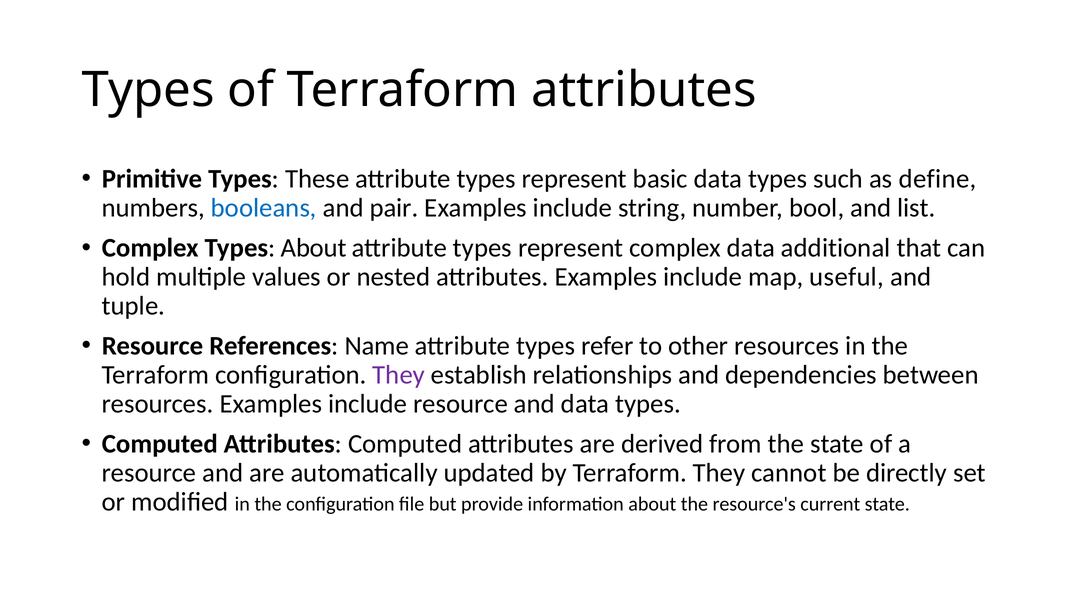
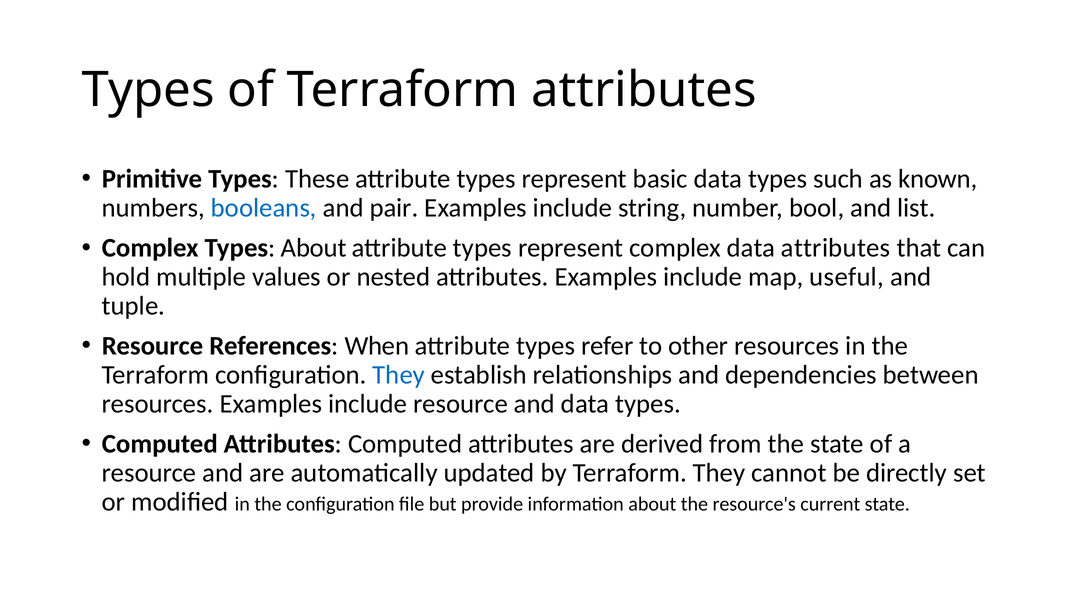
define: define -> known
data additional: additional -> attributes
Name: Name -> When
They at (399, 375) colour: purple -> blue
